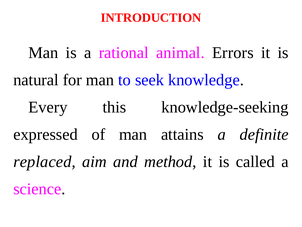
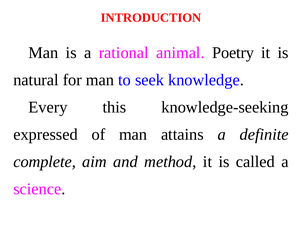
Errors: Errors -> Poetry
replaced: replaced -> complete
